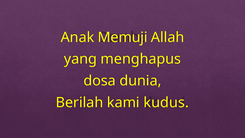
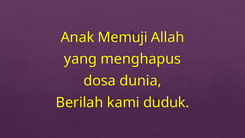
kudus: kudus -> duduk
